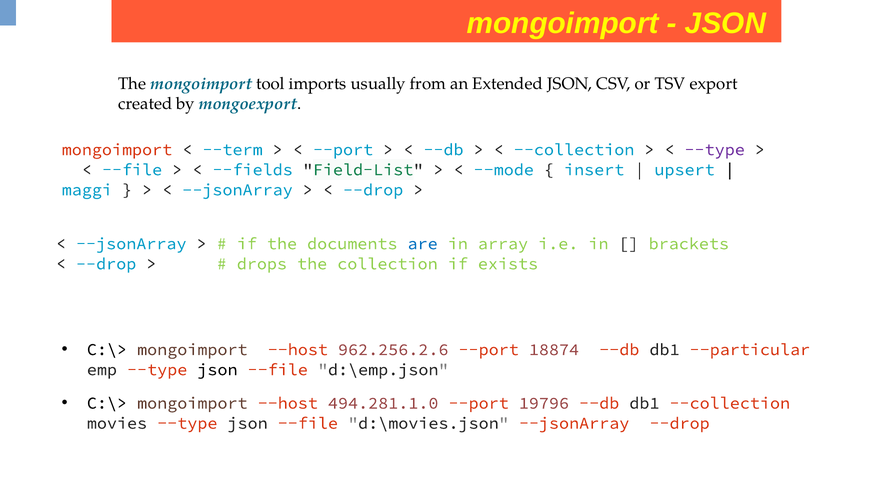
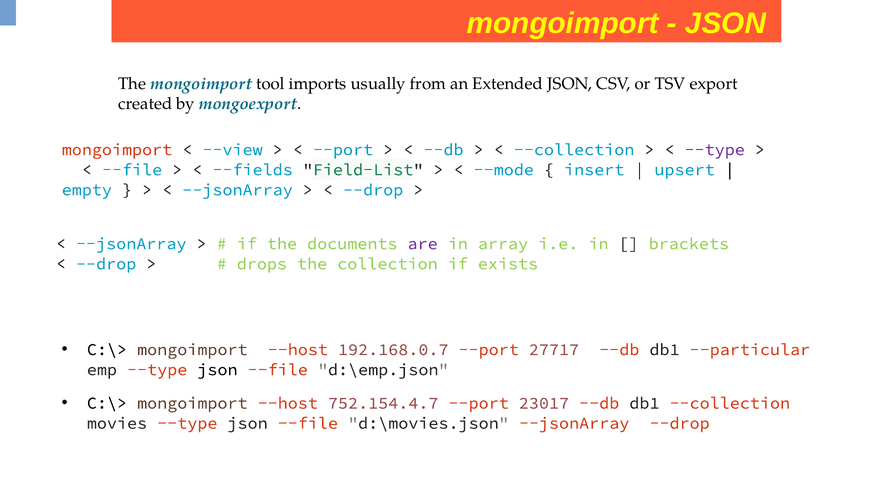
--term: --term -> --view
maggi: maggi -> empty
are colour: blue -> purple
962.256.2.6: 962.256.2.6 -> 192.168.0.7
18874: 18874 -> 27717
494.281.1.0: 494.281.1.0 -> 752.154.4.7
19796: 19796 -> 23017
